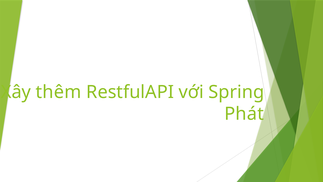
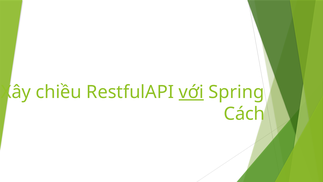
thêm: thêm -> chiều
với underline: none -> present
Phát: Phát -> Cách
